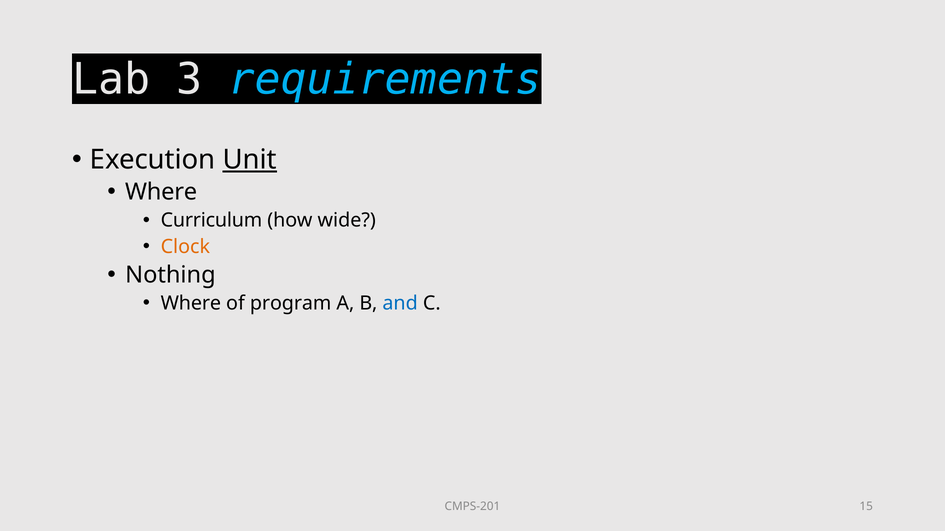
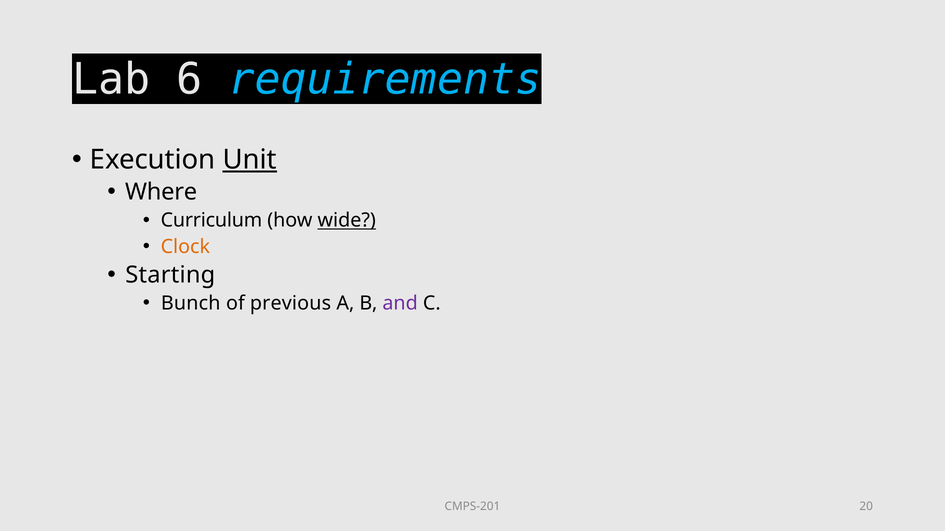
3: 3 -> 6
wide underline: none -> present
Nothing: Nothing -> Starting
Where at (191, 303): Where -> Bunch
program: program -> previous
and colour: blue -> purple
15: 15 -> 20
